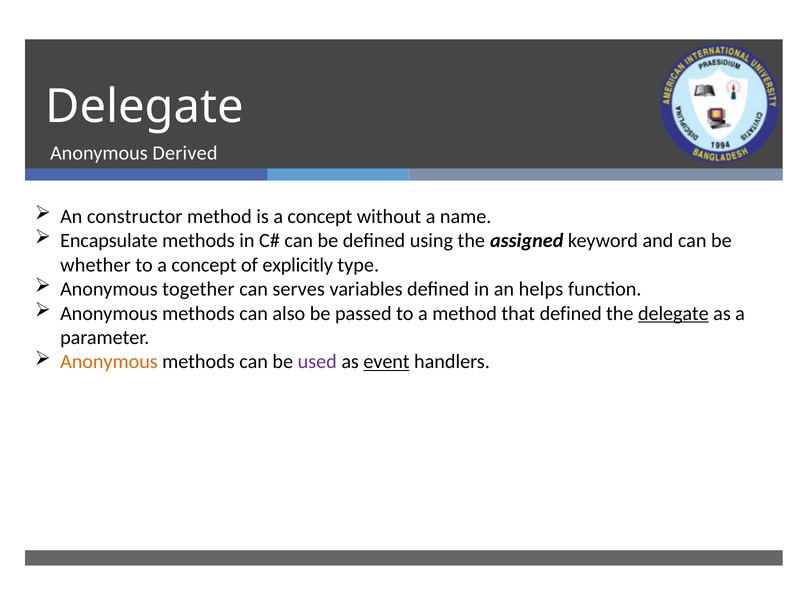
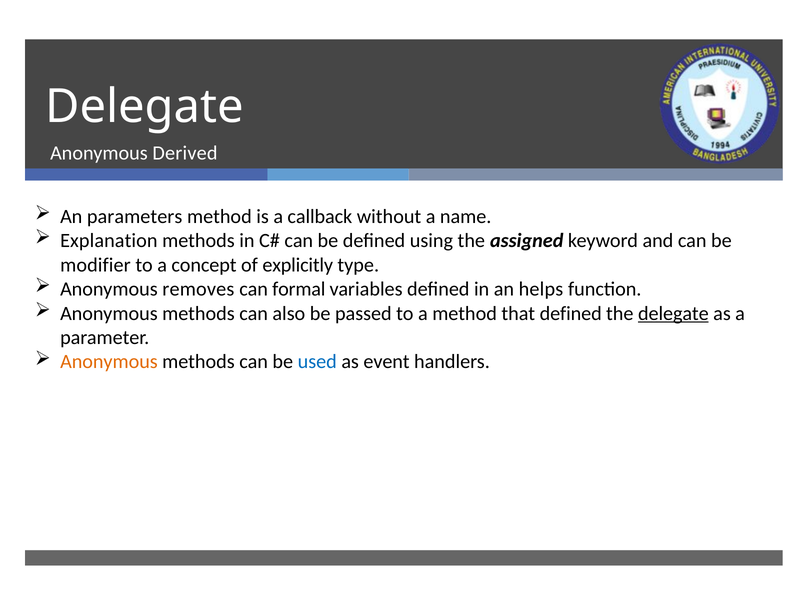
constructor: constructor -> parameters
is a concept: concept -> callback
Encapsulate: Encapsulate -> Explanation
whether: whether -> modifier
together: together -> removes
serves: serves -> formal
used colour: purple -> blue
event underline: present -> none
